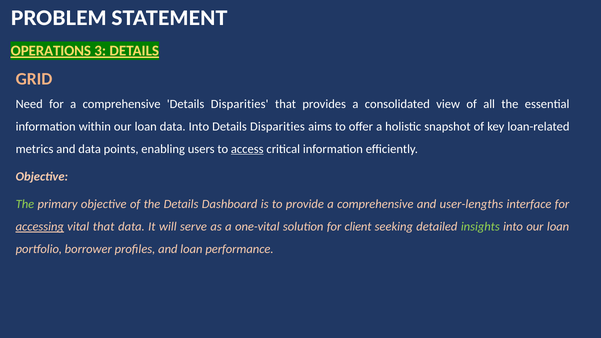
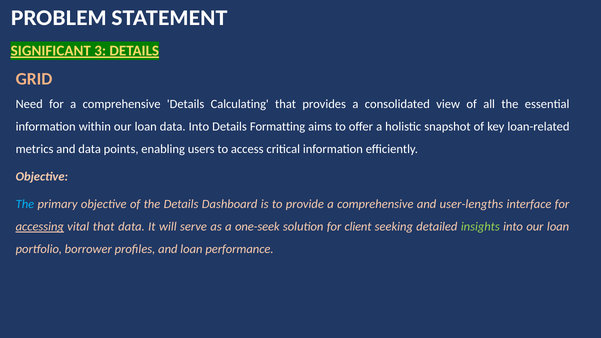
OPERATIONS: OPERATIONS -> SIGNIFICANT
comprehensive Details Disparities: Disparities -> Calculating
Disparities at (277, 126): Disparities -> Formatting
access underline: present -> none
The at (25, 204) colour: light green -> light blue
one-vital: one-vital -> one-seek
